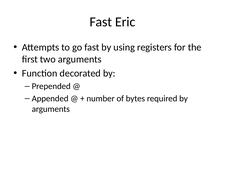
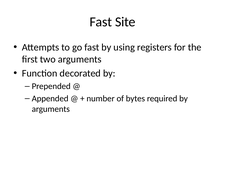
Eric: Eric -> Site
